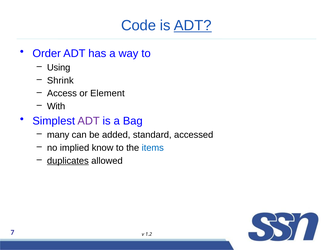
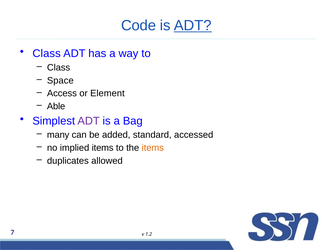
Order at (47, 54): Order -> Class
Using at (59, 67): Using -> Class
Shrink: Shrink -> Space
With: With -> Able
implied know: know -> items
items at (153, 148) colour: blue -> orange
duplicates underline: present -> none
